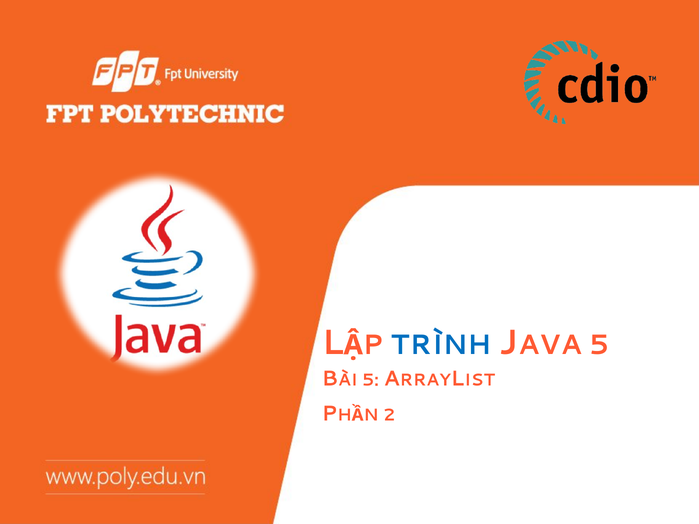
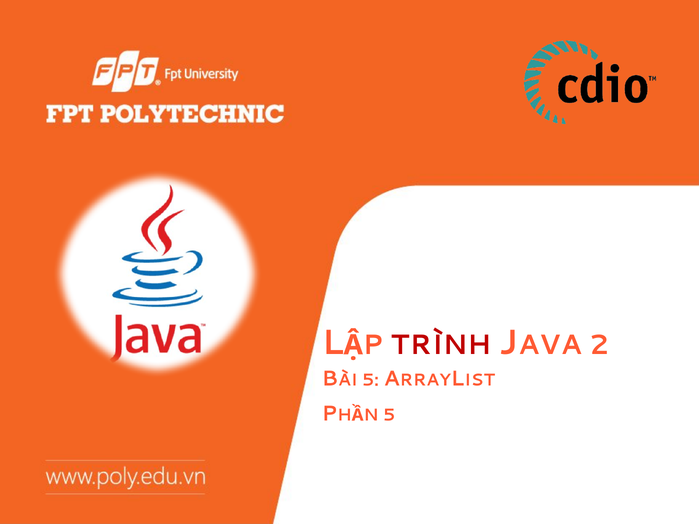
TRÌNH colour: blue -> red
5 at (599, 345): 5 -> 2
2 at (389, 415): 2 -> 5
